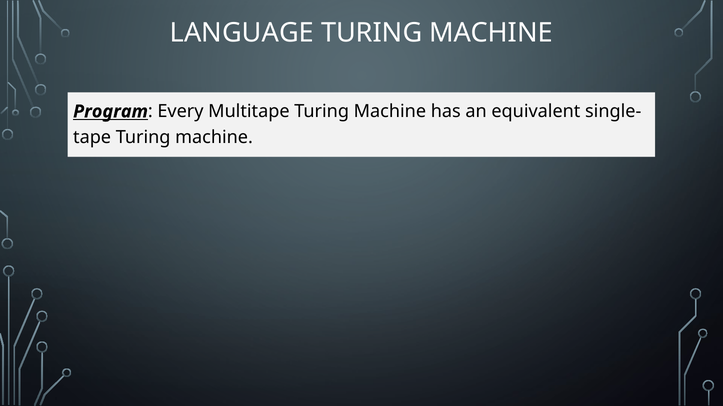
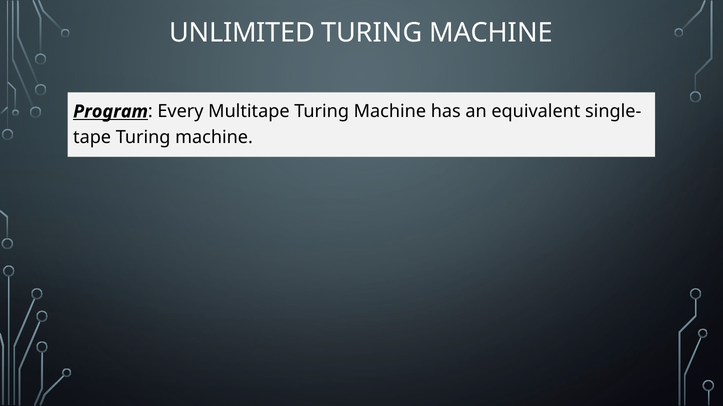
LANGUAGE: LANGUAGE -> UNLIMITED
